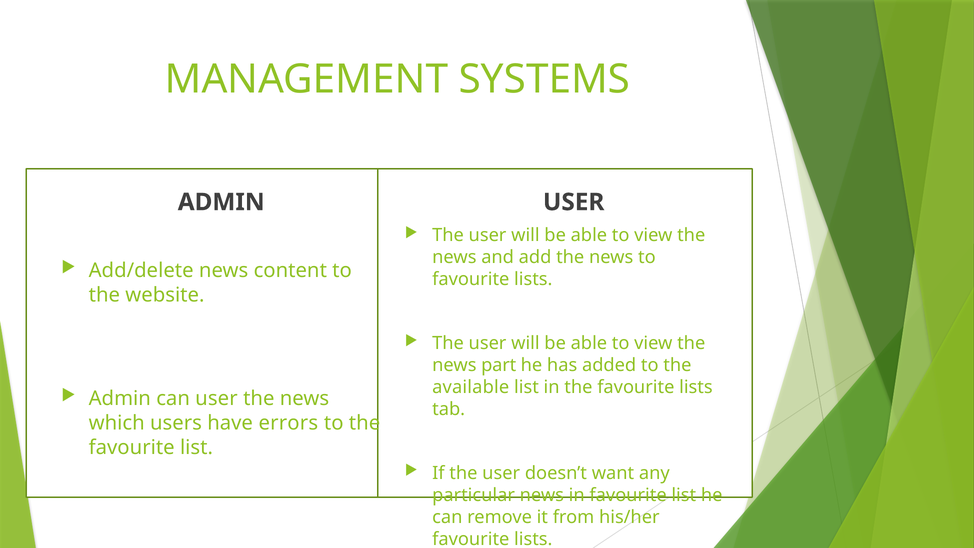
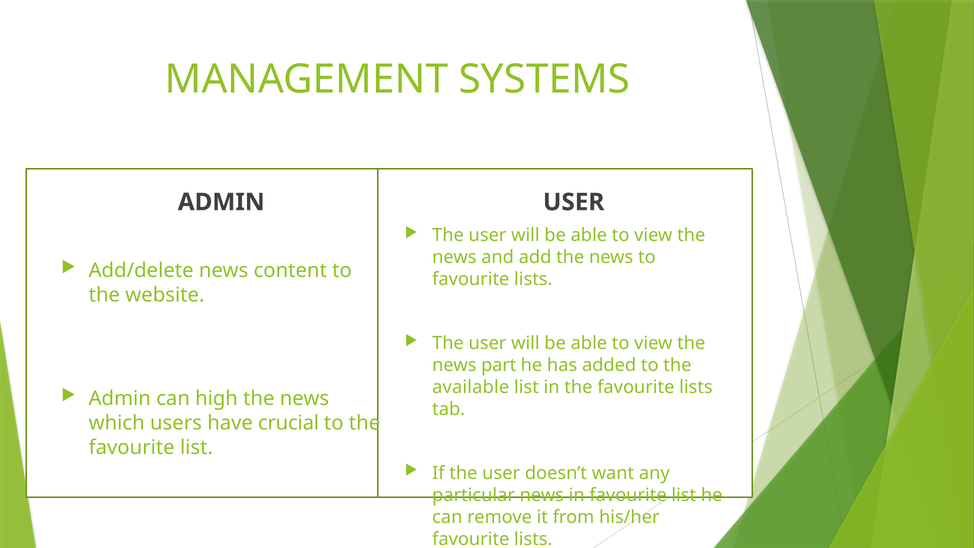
can user: user -> high
errors: errors -> crucial
